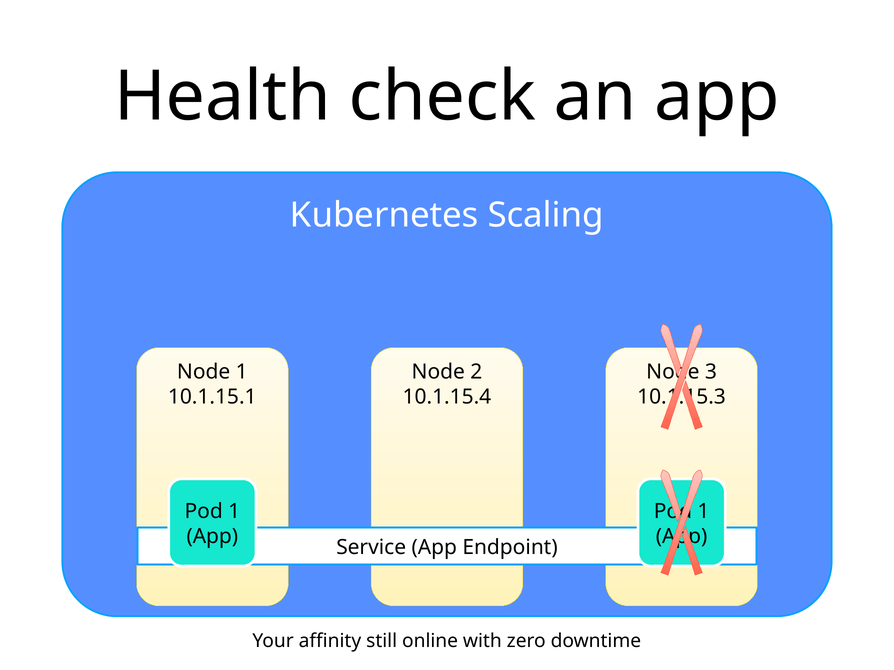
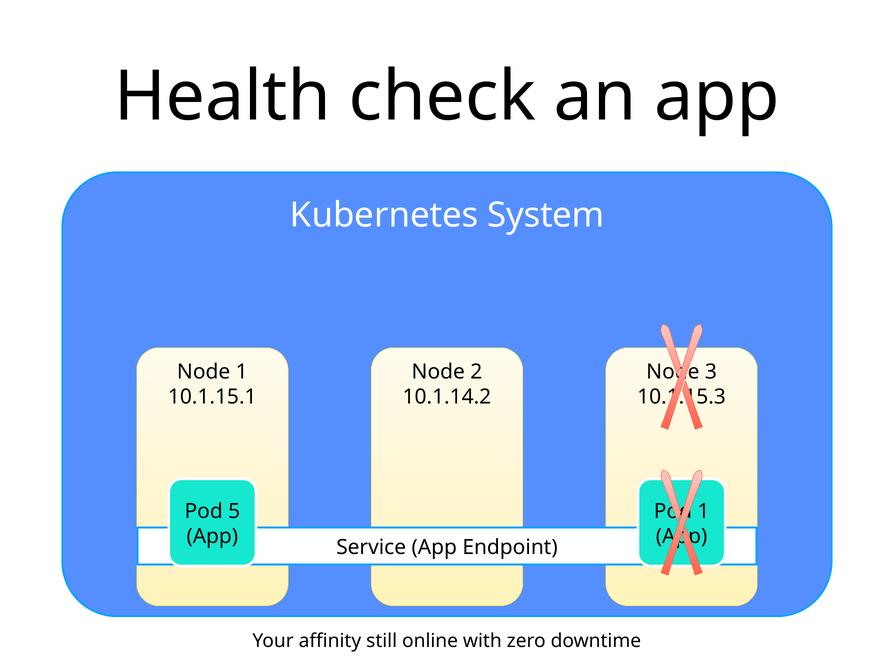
Scaling: Scaling -> System
10.1.15.4: 10.1.15.4 -> 10.1.14.2
1 at (234, 512): 1 -> 5
